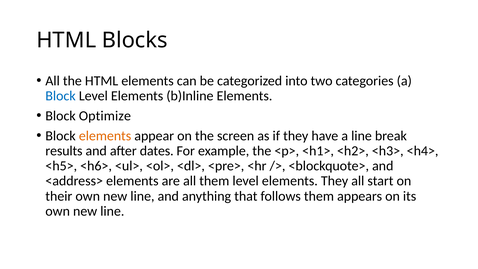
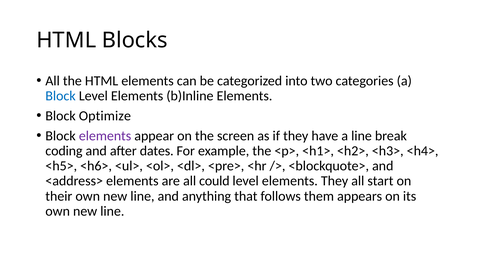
elements at (105, 136) colour: orange -> purple
results: results -> coding
all them: them -> could
